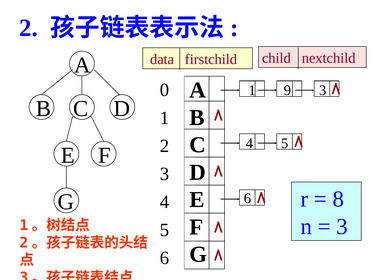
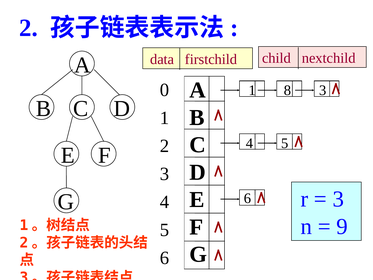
9: 9 -> 8
8 at (338, 199): 8 -> 3
3 at (342, 226): 3 -> 9
